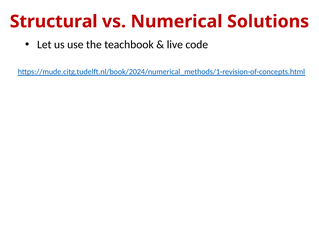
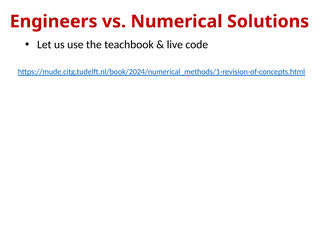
Structural: Structural -> Engineers
